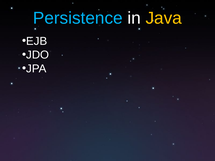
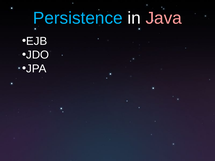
Java colour: yellow -> pink
